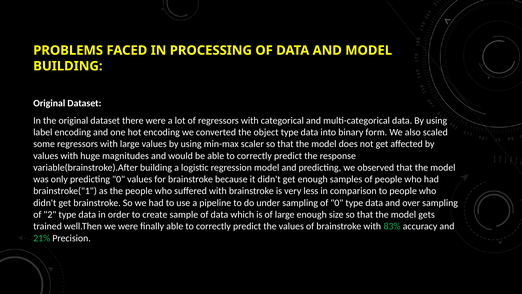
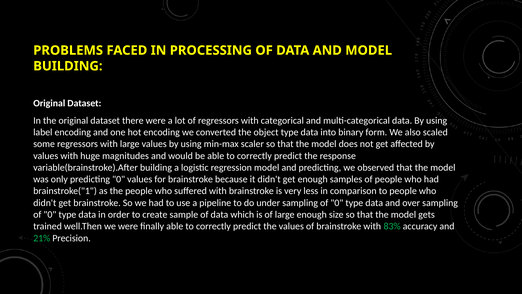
2 at (50, 214): 2 -> 0
